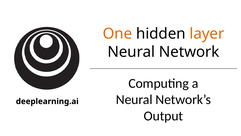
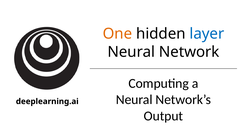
layer colour: orange -> blue
